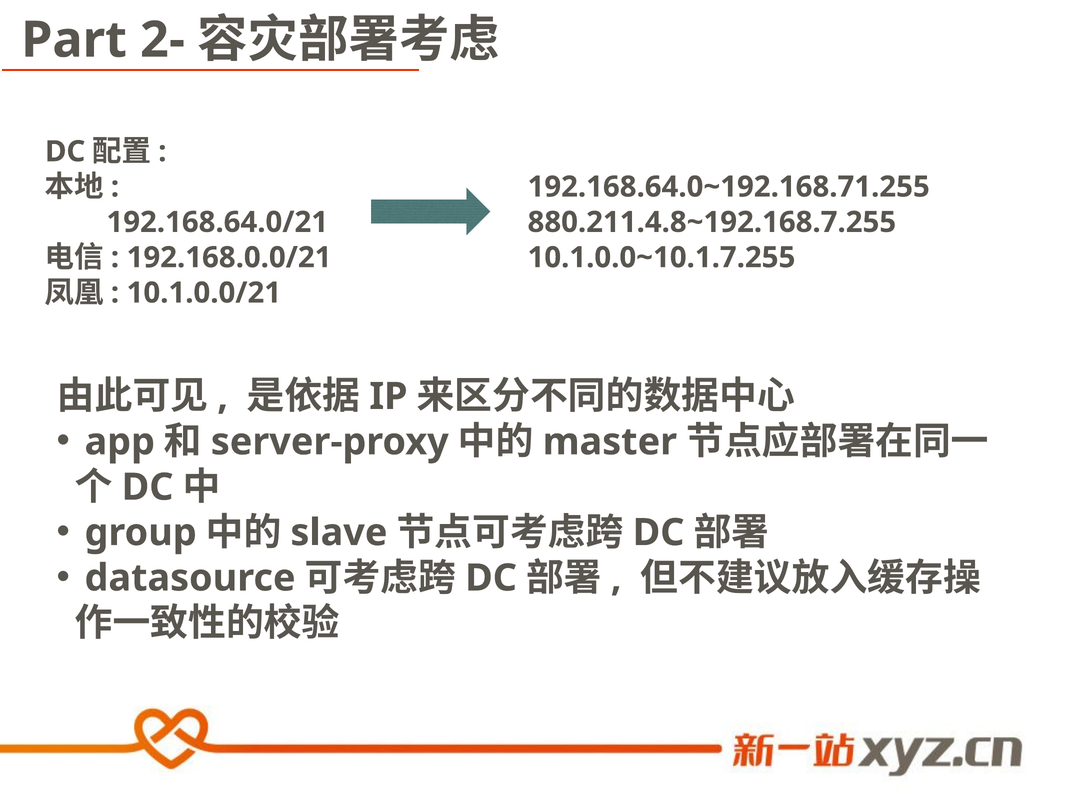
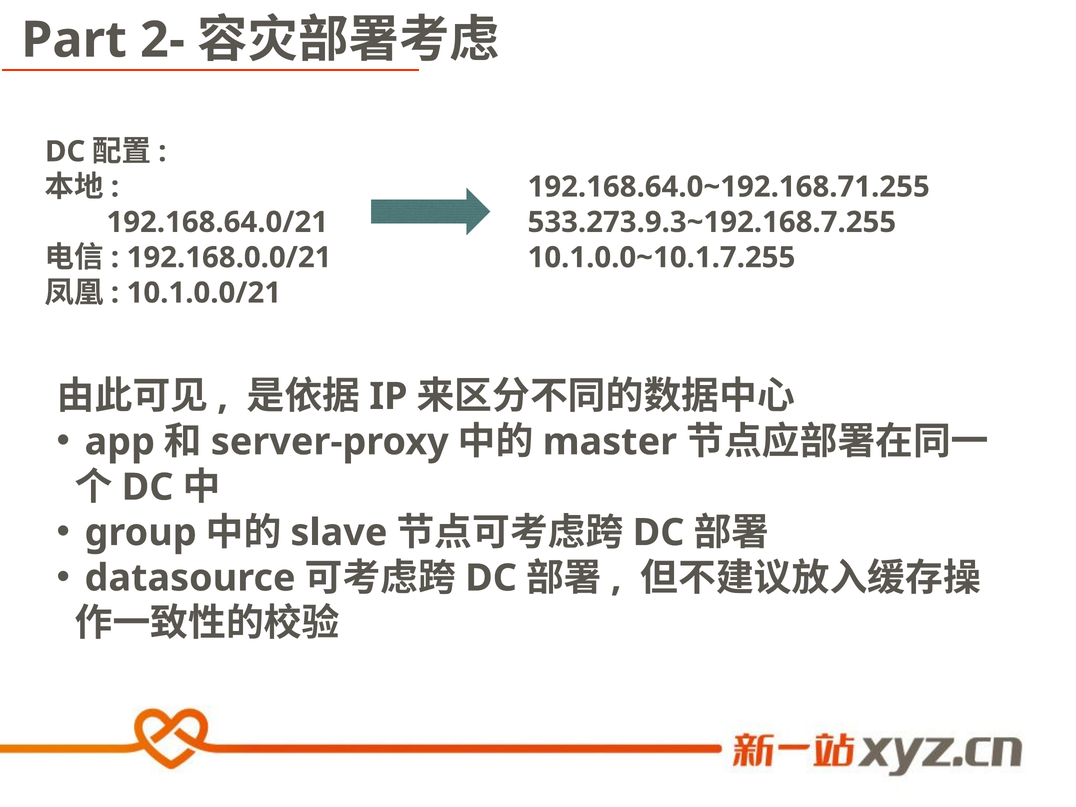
880.211.4.8~192.168.7.255: 880.211.4.8~192.168.7.255 -> 533.273.9.3~192.168.7.255
